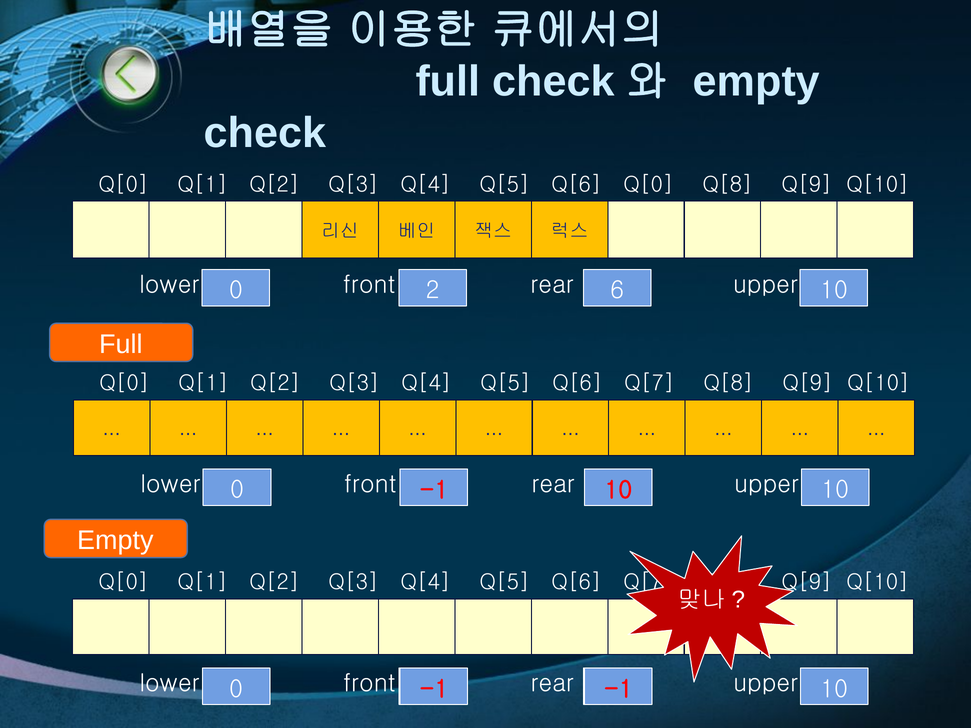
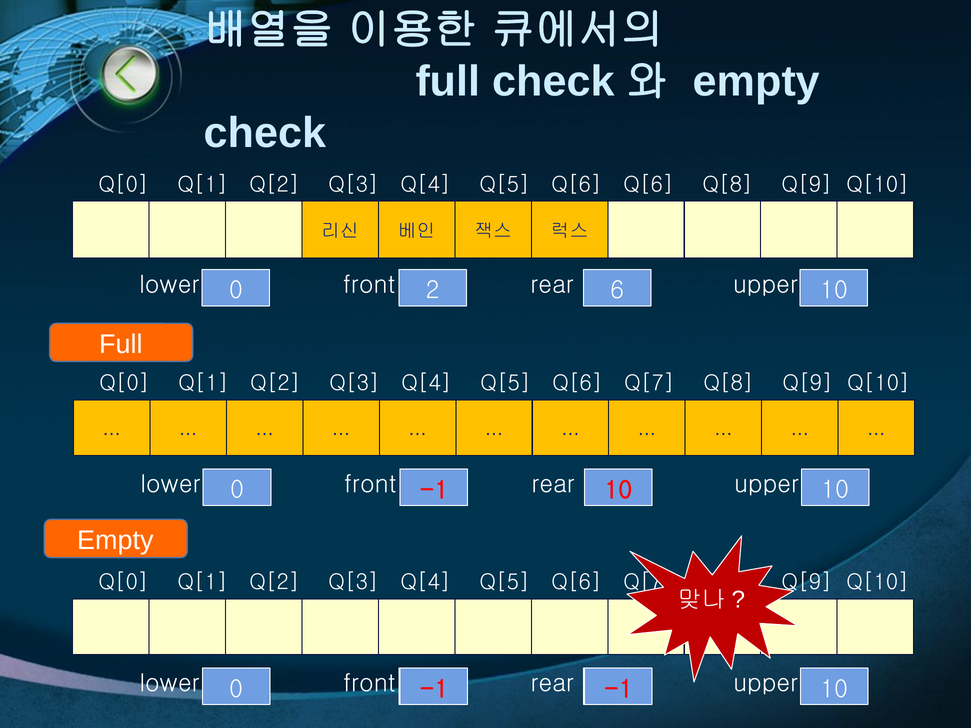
Q[6 Q[0: Q[0 -> Q[6
